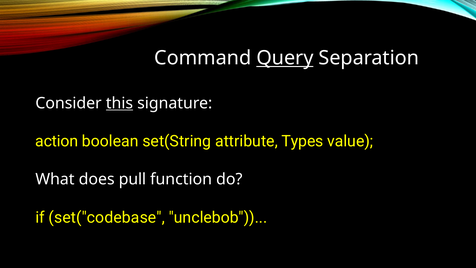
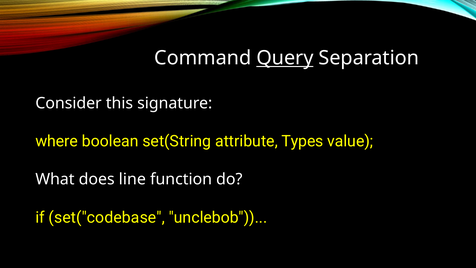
this underline: present -> none
action: action -> where
pull: pull -> line
